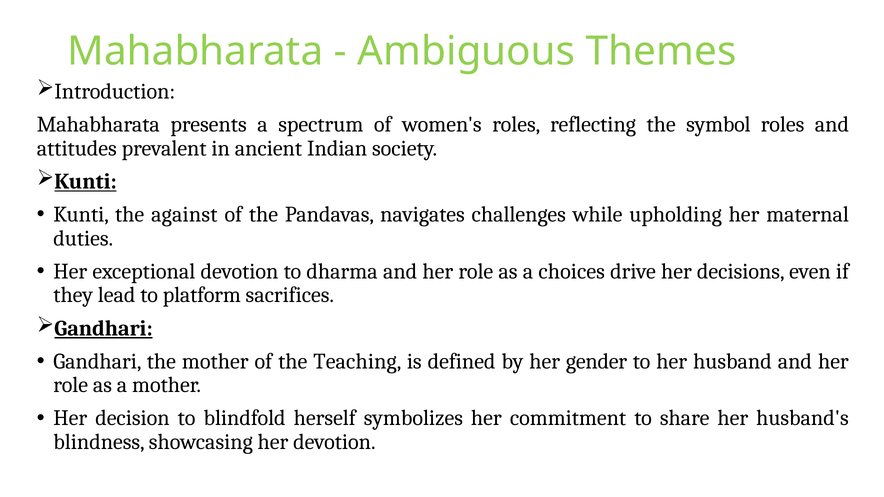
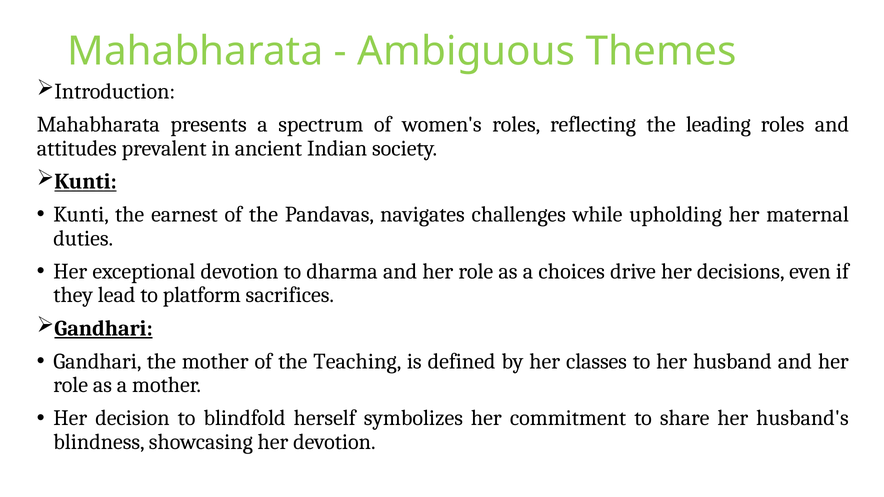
symbol: symbol -> leading
against: against -> earnest
gender: gender -> classes
